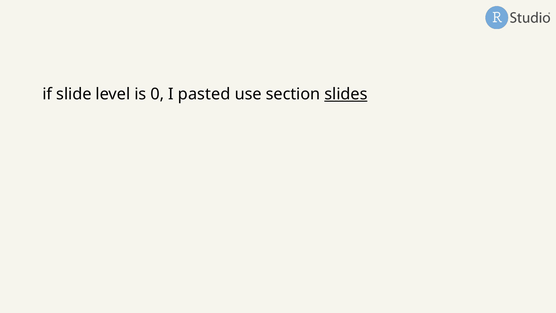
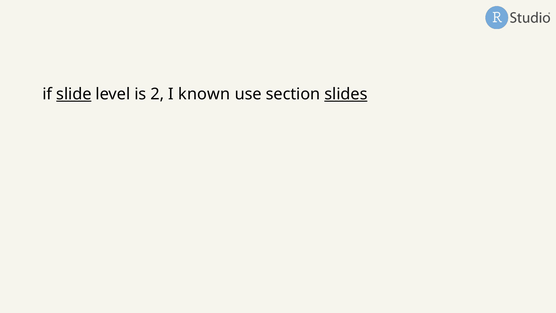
slide underline: none -> present
0: 0 -> 2
pasted: pasted -> known
